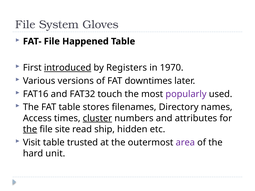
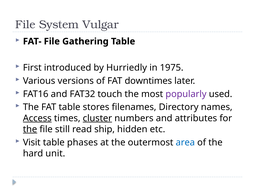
Gloves: Gloves -> Vulgar
Happened: Happened -> Gathering
introduced underline: present -> none
Registers: Registers -> Hurriedly
1970: 1970 -> 1975
Access underline: none -> present
site: site -> still
trusted: trusted -> phases
area colour: purple -> blue
